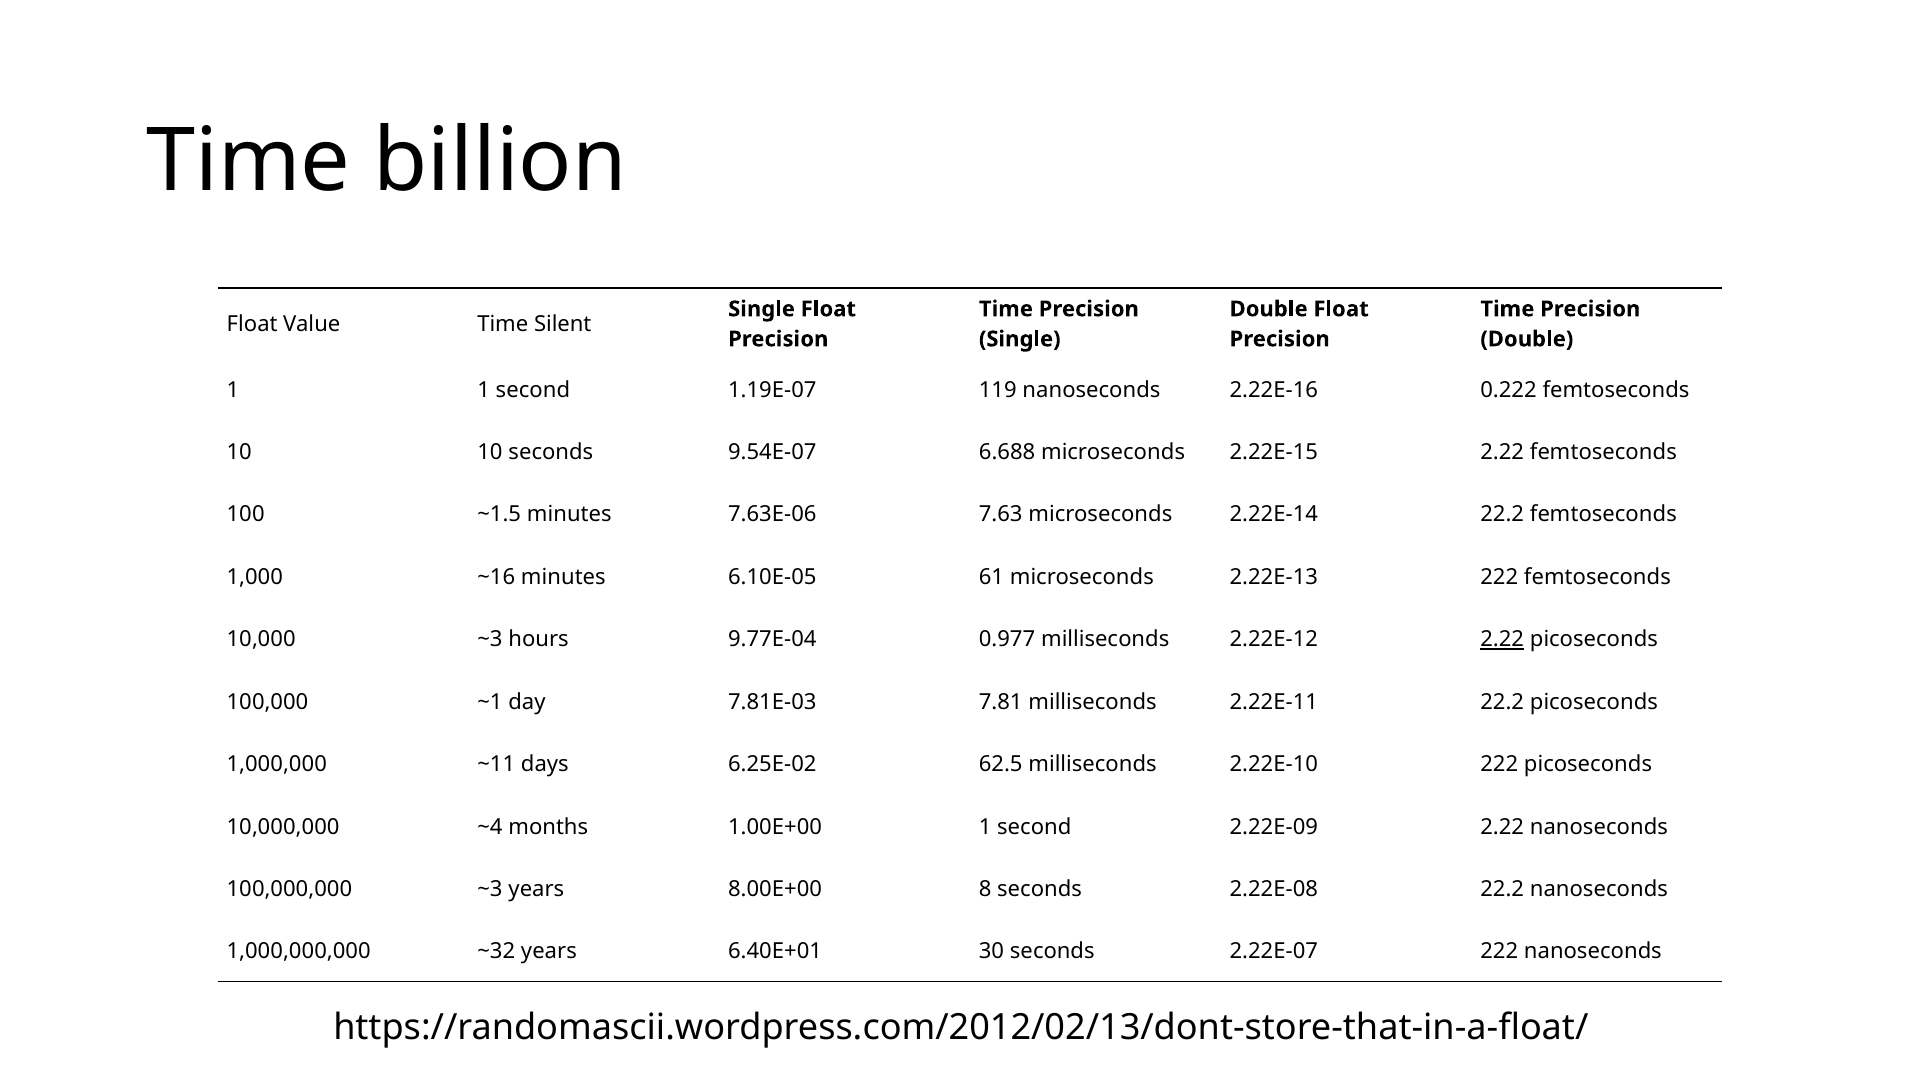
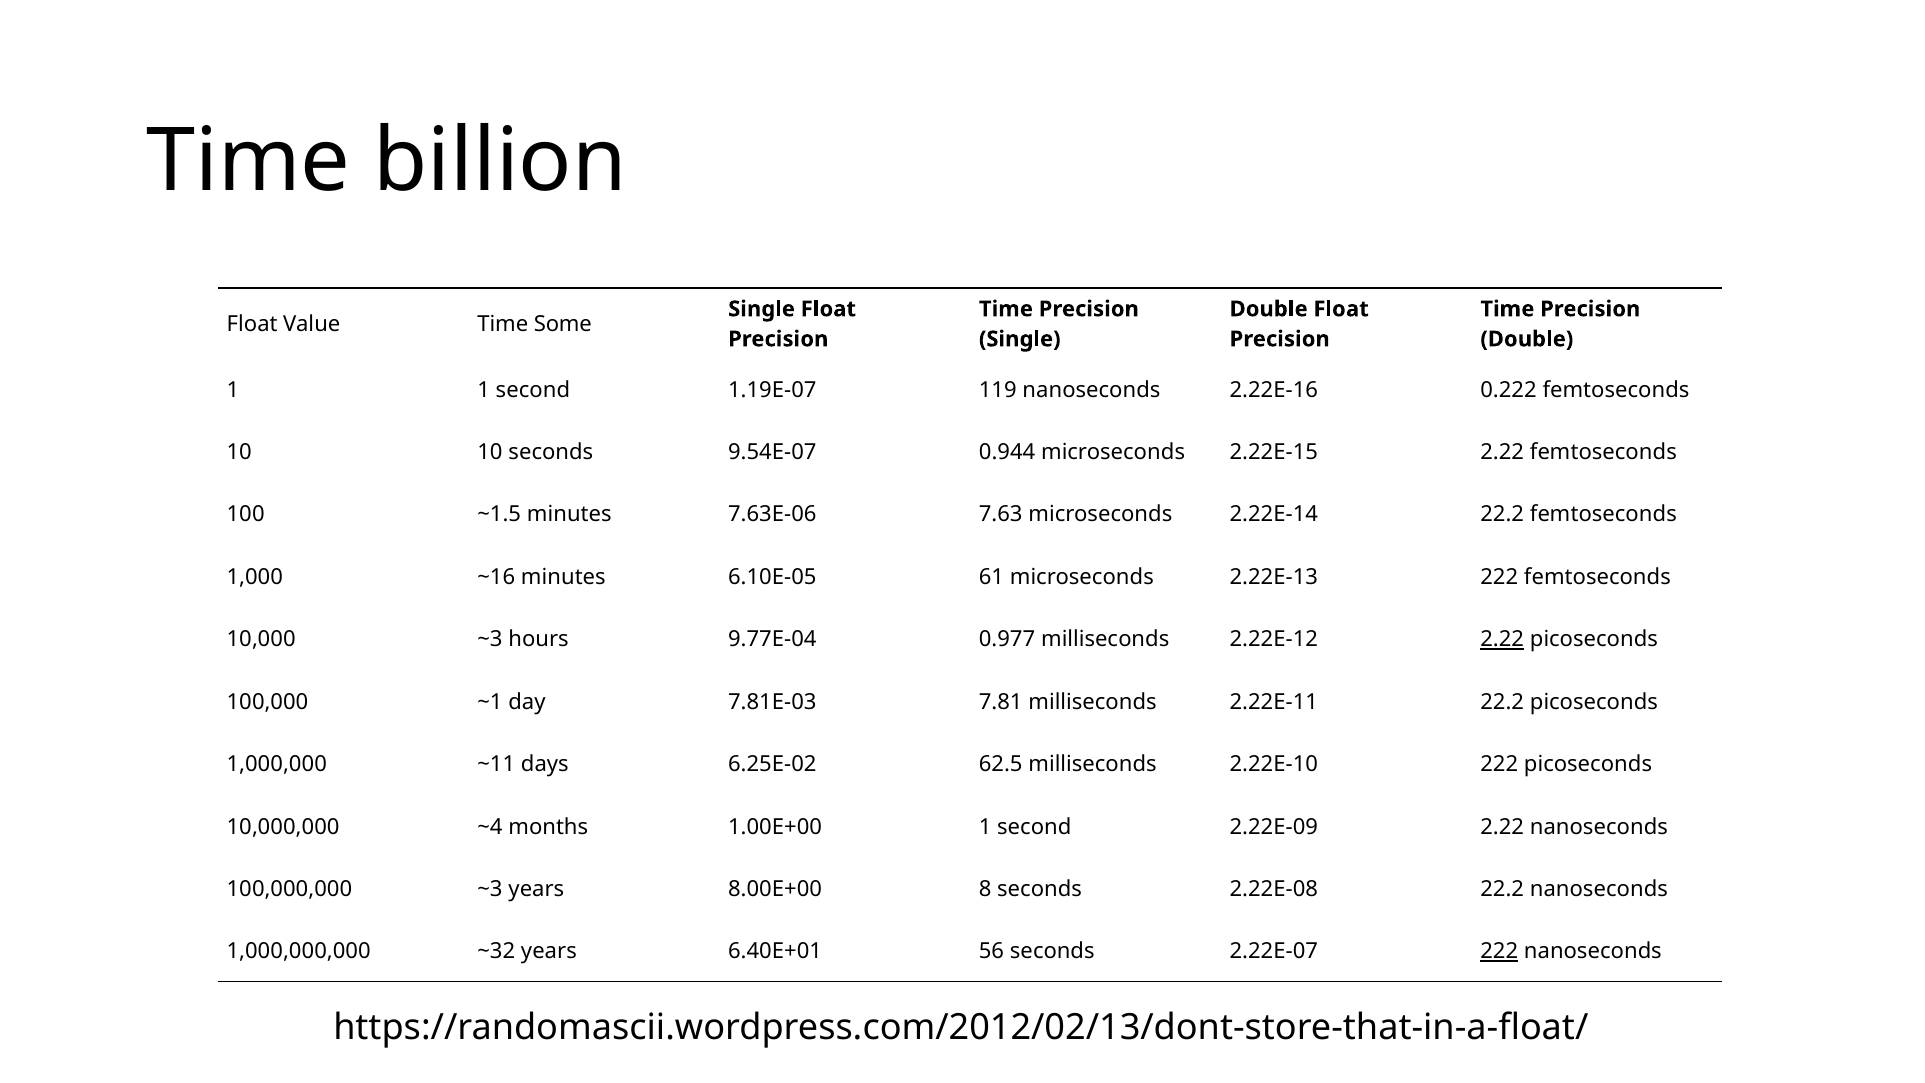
Silent: Silent -> Some
6.688: 6.688 -> 0.944
30: 30 -> 56
222 at (1499, 951) underline: none -> present
